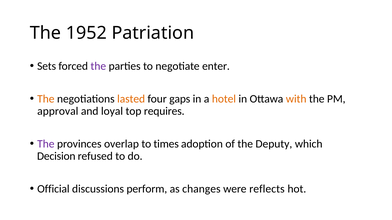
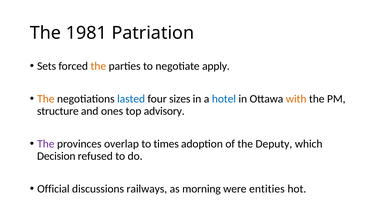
1952: 1952 -> 1981
the at (98, 66) colour: purple -> orange
enter: enter -> apply
lasted colour: orange -> blue
gaps: gaps -> sizes
hotel colour: orange -> blue
approval: approval -> structure
loyal: loyal -> ones
requires: requires -> advisory
perform: perform -> railways
changes: changes -> morning
reflects: reflects -> entities
